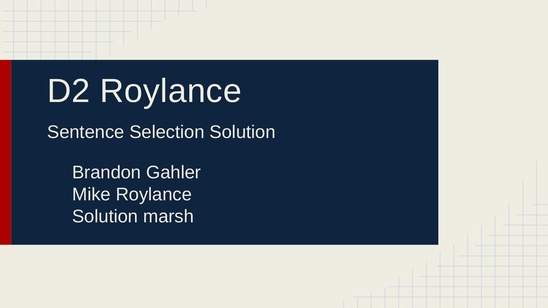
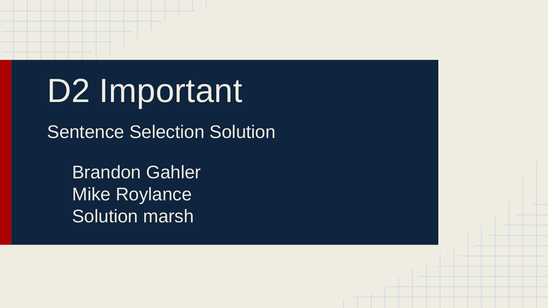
D2 Roylance: Roylance -> Important
